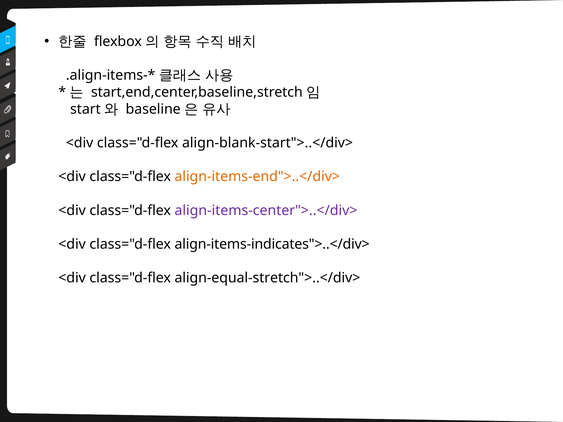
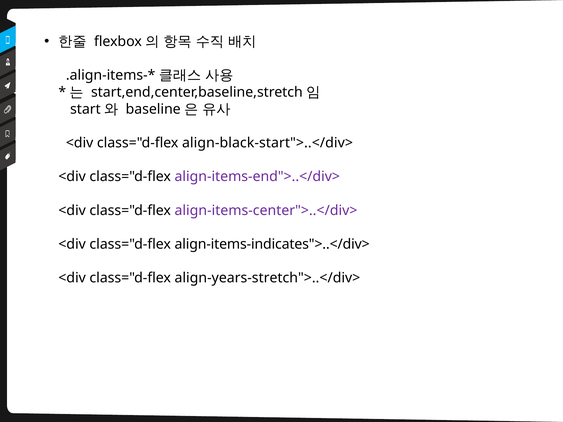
align-blank-start">..</div>: align-blank-start">..</div> -> align-black-start">..</div>
align-items-end">..</div> colour: orange -> purple
align-equal-stretch">..</div>: align-equal-stretch">..</div> -> align-years-stretch">..</div>
